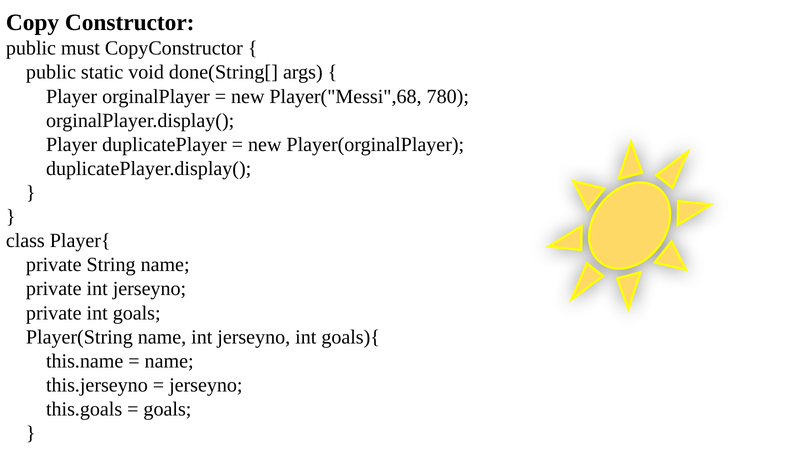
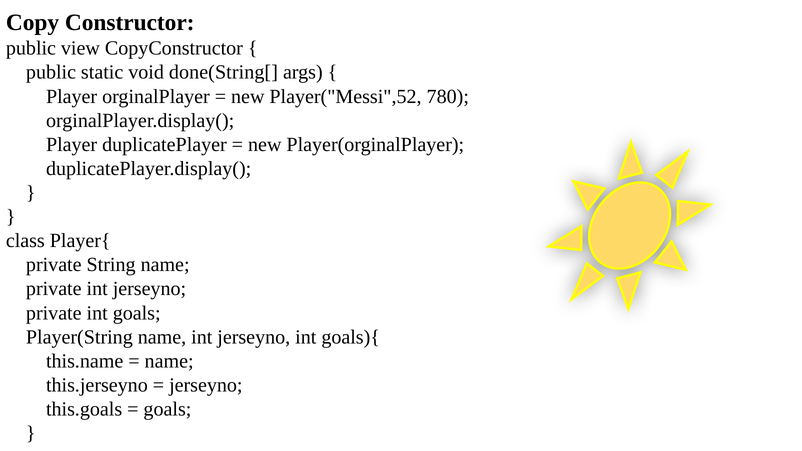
must: must -> view
Player("Messi",68: Player("Messi",68 -> Player("Messi",52
